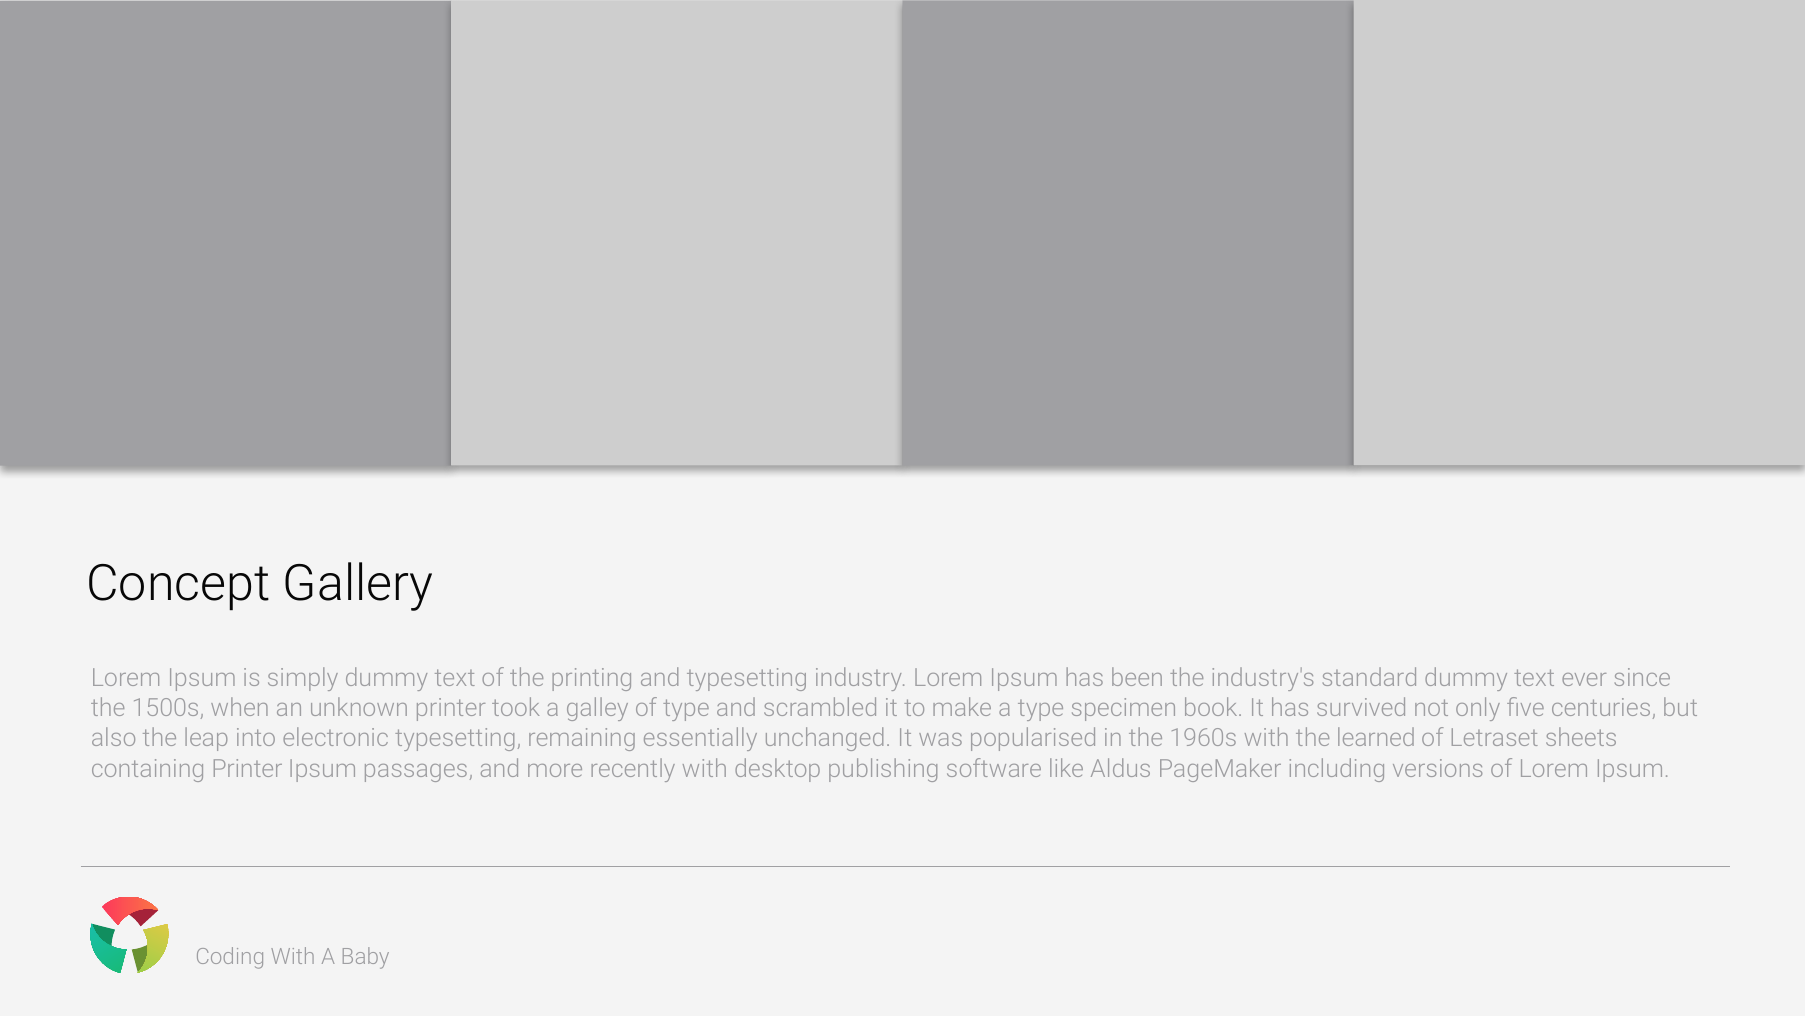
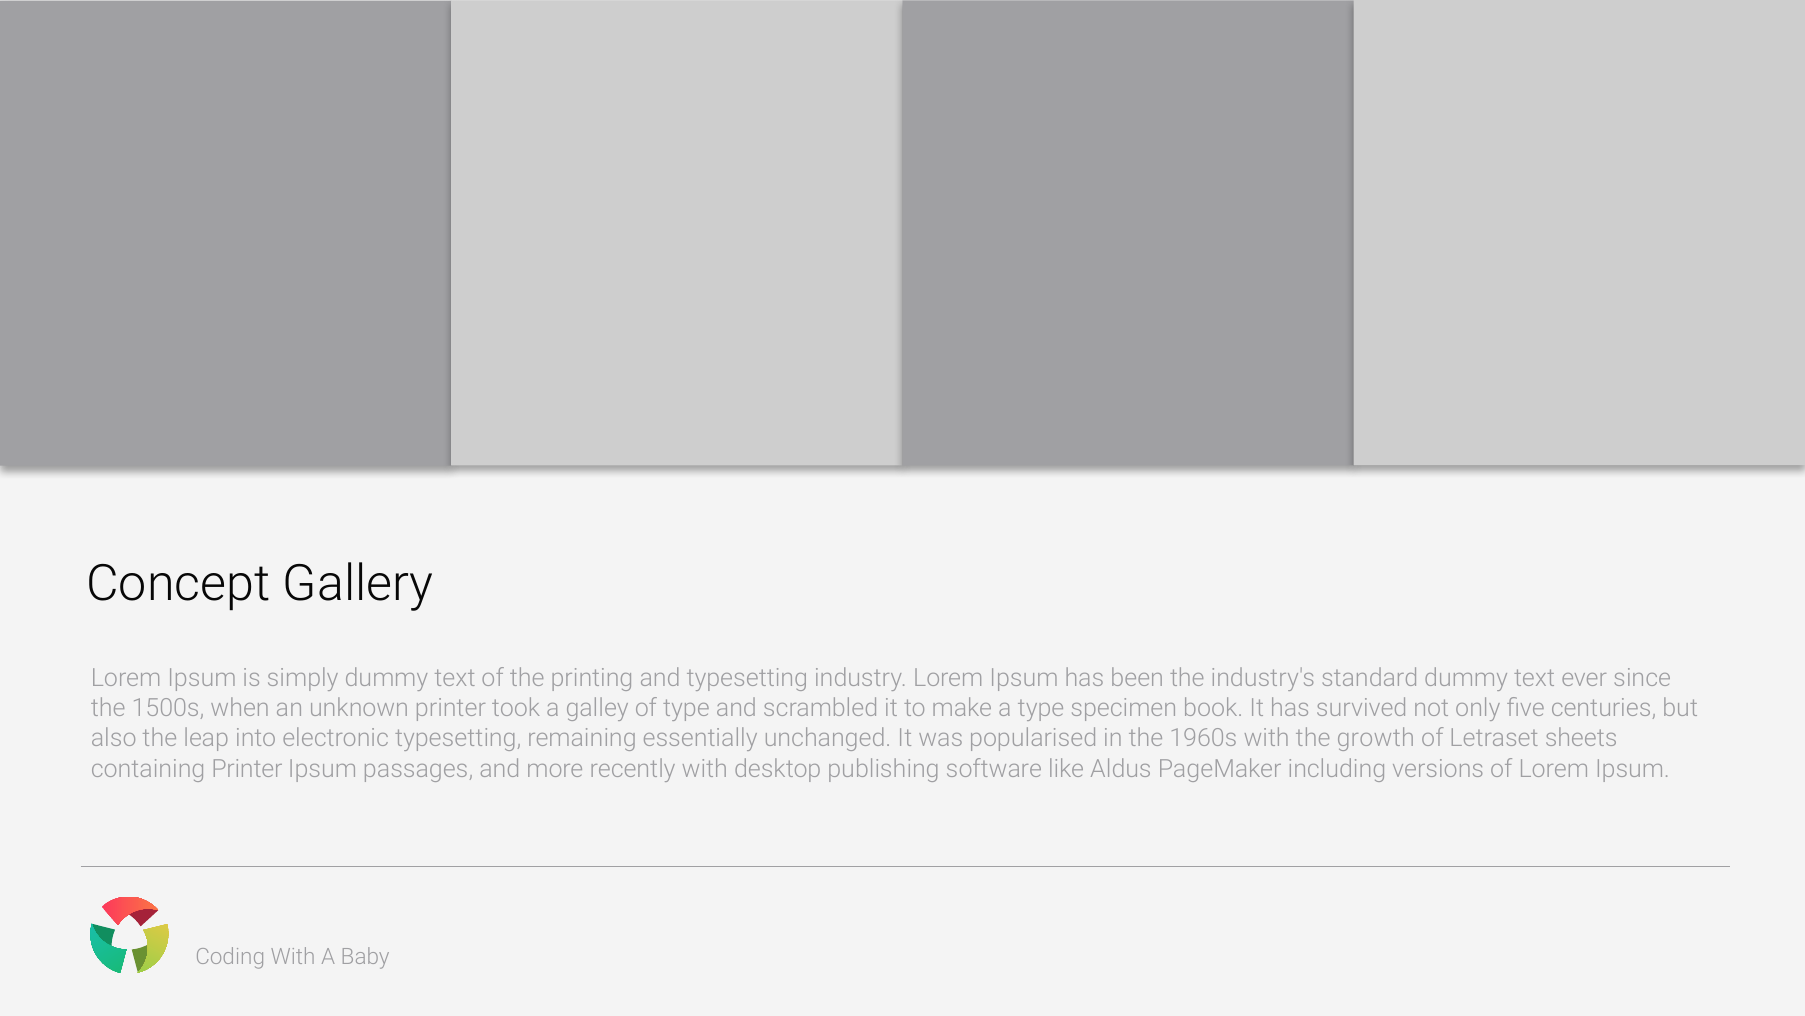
learned: learned -> growth
